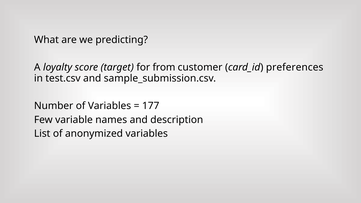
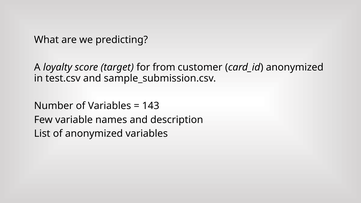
card_id preferences: preferences -> anonymized
177: 177 -> 143
